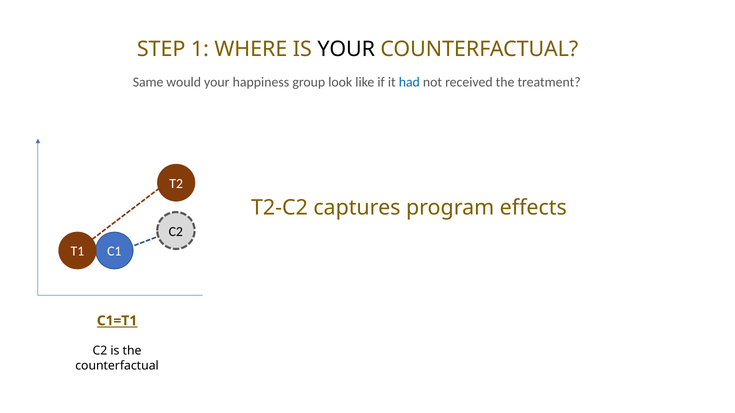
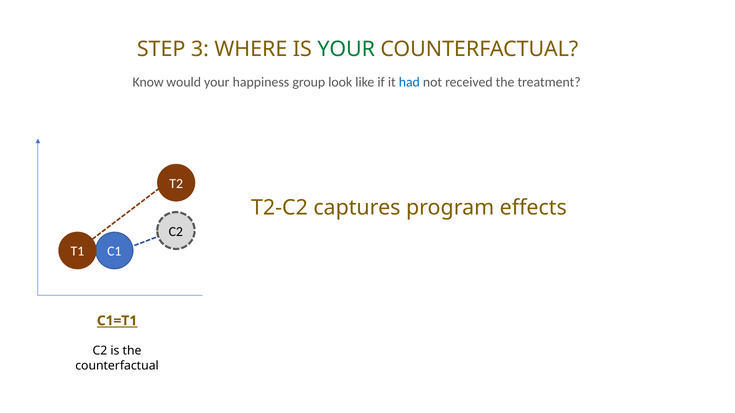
1: 1 -> 3
YOUR at (346, 49) colour: black -> green
Same: Same -> Know
